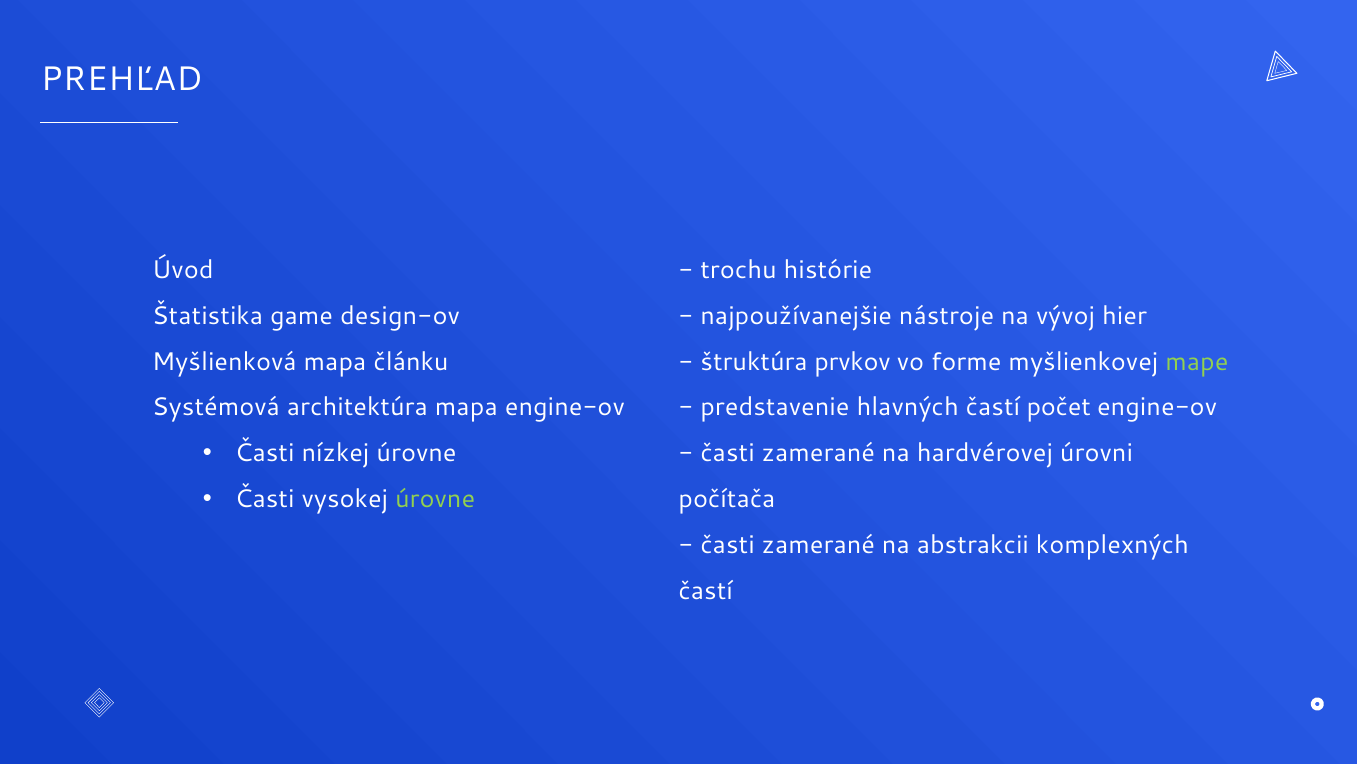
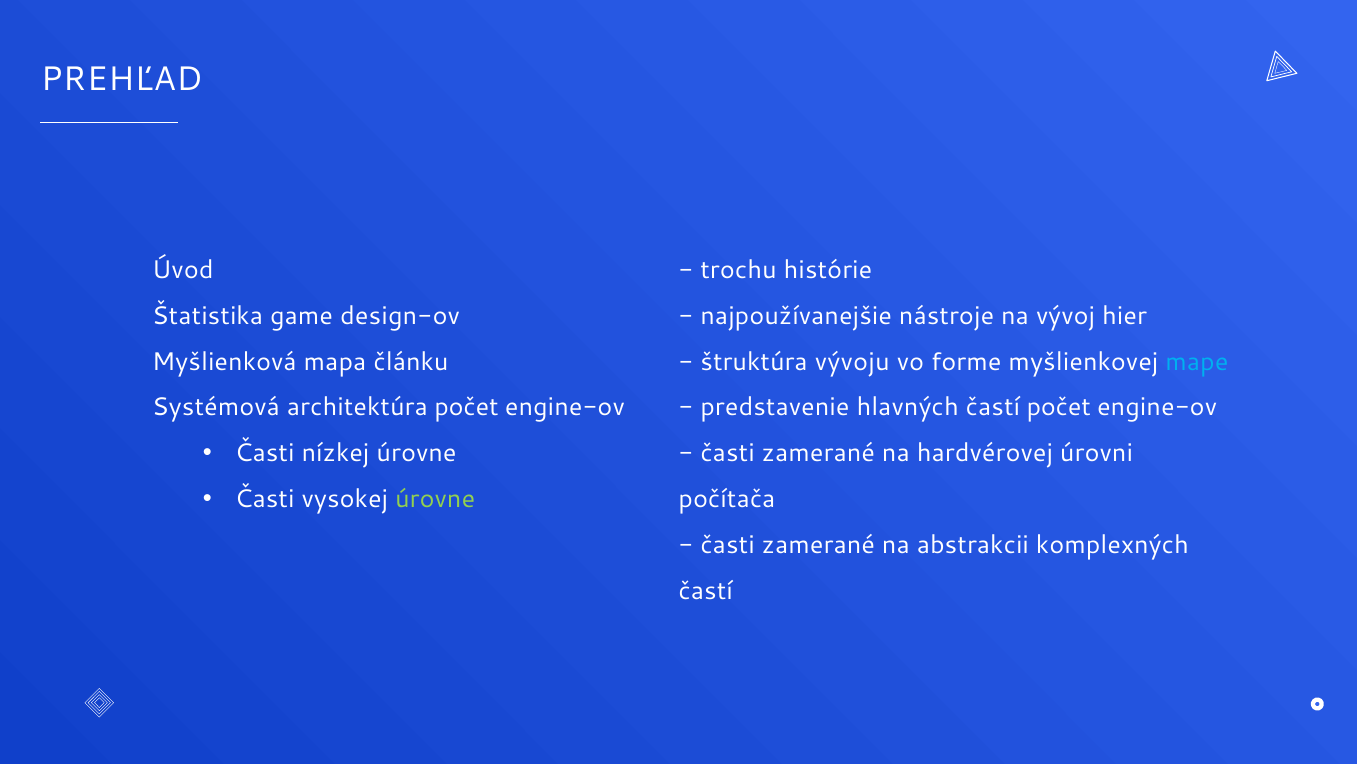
prvkov: prvkov -> vývoju
mape colour: light green -> light blue
architektúra mapa: mapa -> počet
